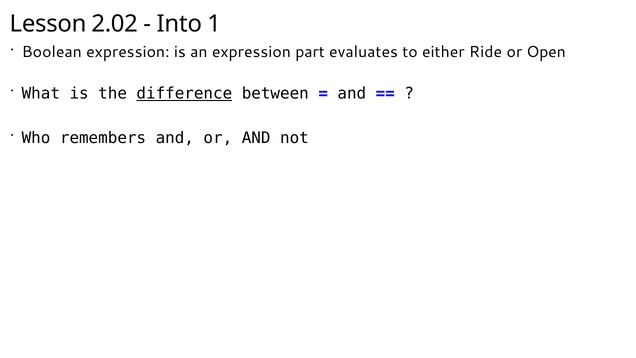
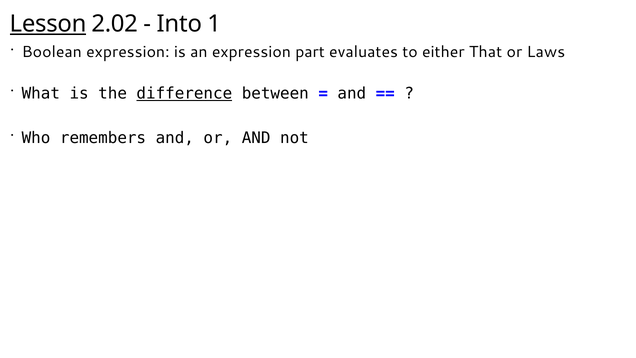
Lesson underline: none -> present
Ride: Ride -> That
Open: Open -> Laws
